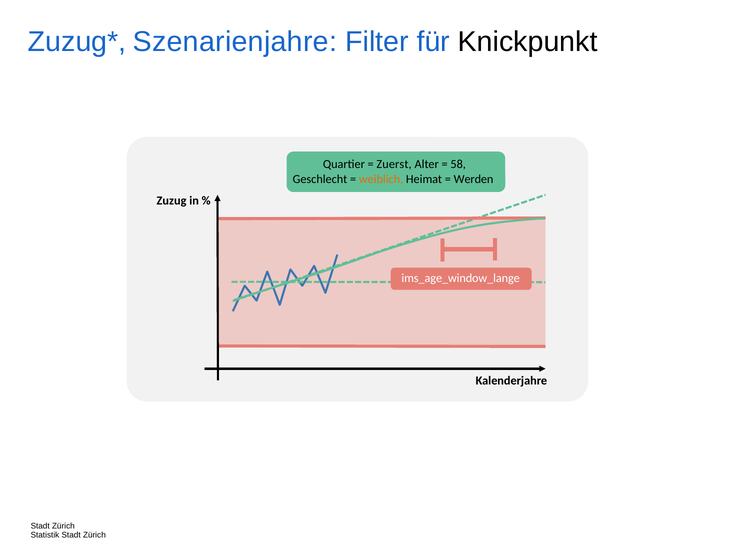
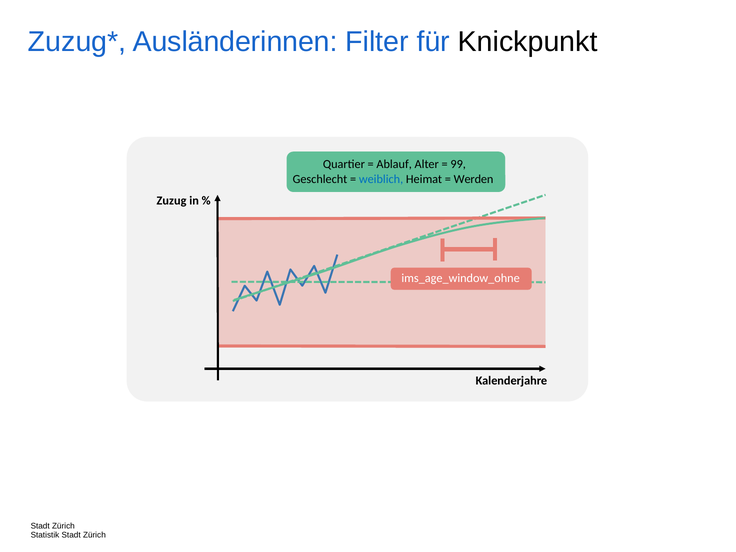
Szenarienjahre: Szenarienjahre -> Ausländerinnen
Zuerst: Zuerst -> Ablauf
58: 58 -> 99
weiblich colour: orange -> blue
ims_age_window_lange: ims_age_window_lange -> ims_age_window_ohne
